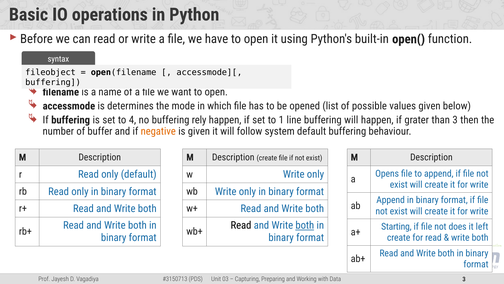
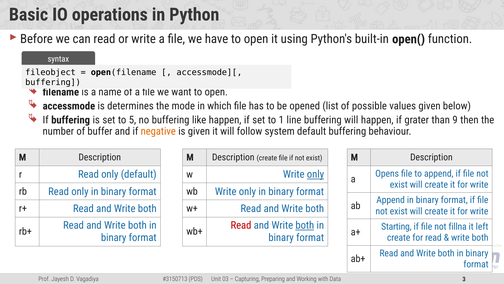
4: 4 -> 5
rely: rely -> like
than 3: 3 -> 9
only at (315, 174) underline: none -> present
Read at (241, 225) colour: black -> red
does: does -> fillna
